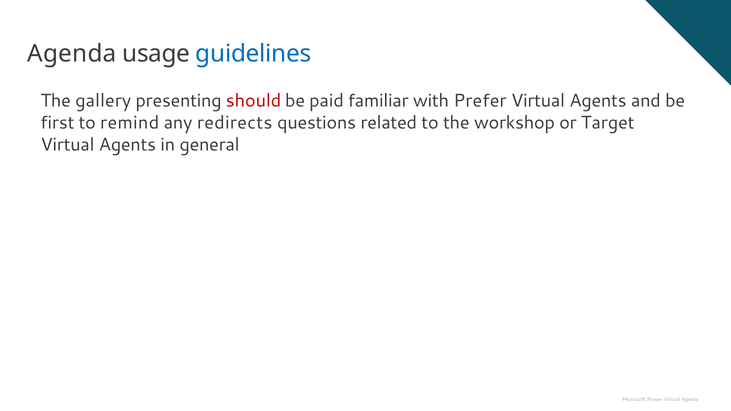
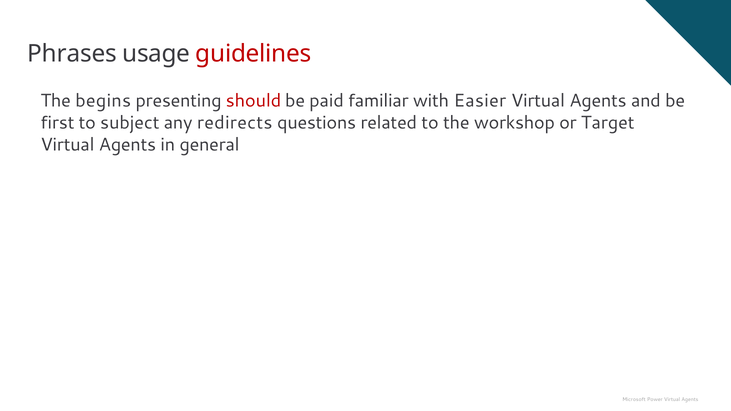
Agenda: Agenda -> Phrases
guidelines colour: blue -> red
gallery: gallery -> begins
Prefer: Prefer -> Easier
remind: remind -> subject
